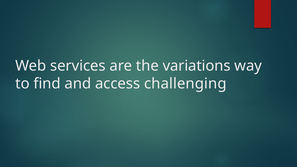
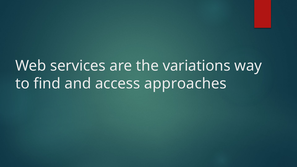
challenging: challenging -> approaches
